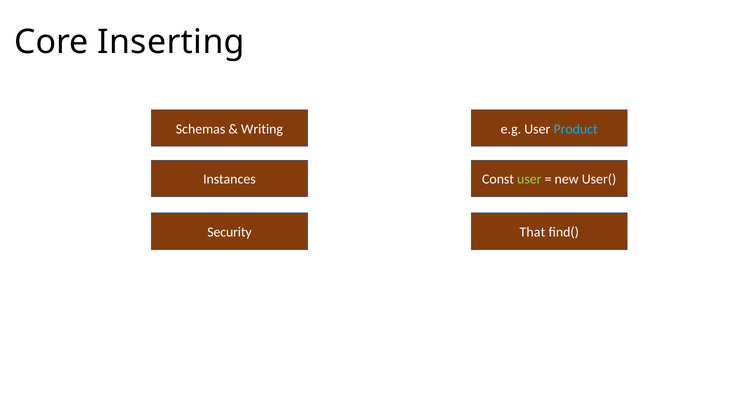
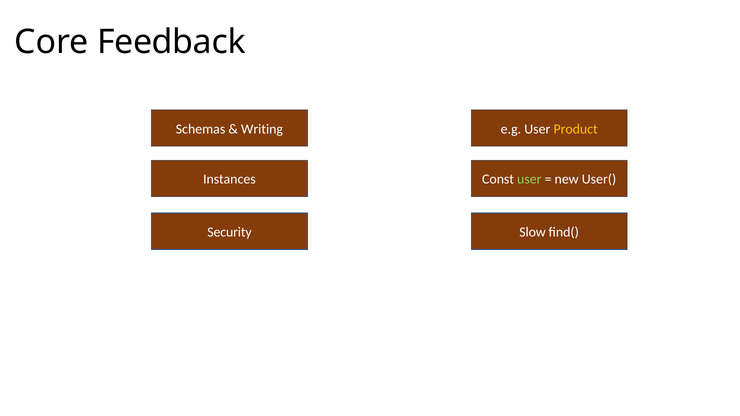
Inserting: Inserting -> Feedback
Product colour: light blue -> yellow
That: That -> Slow
